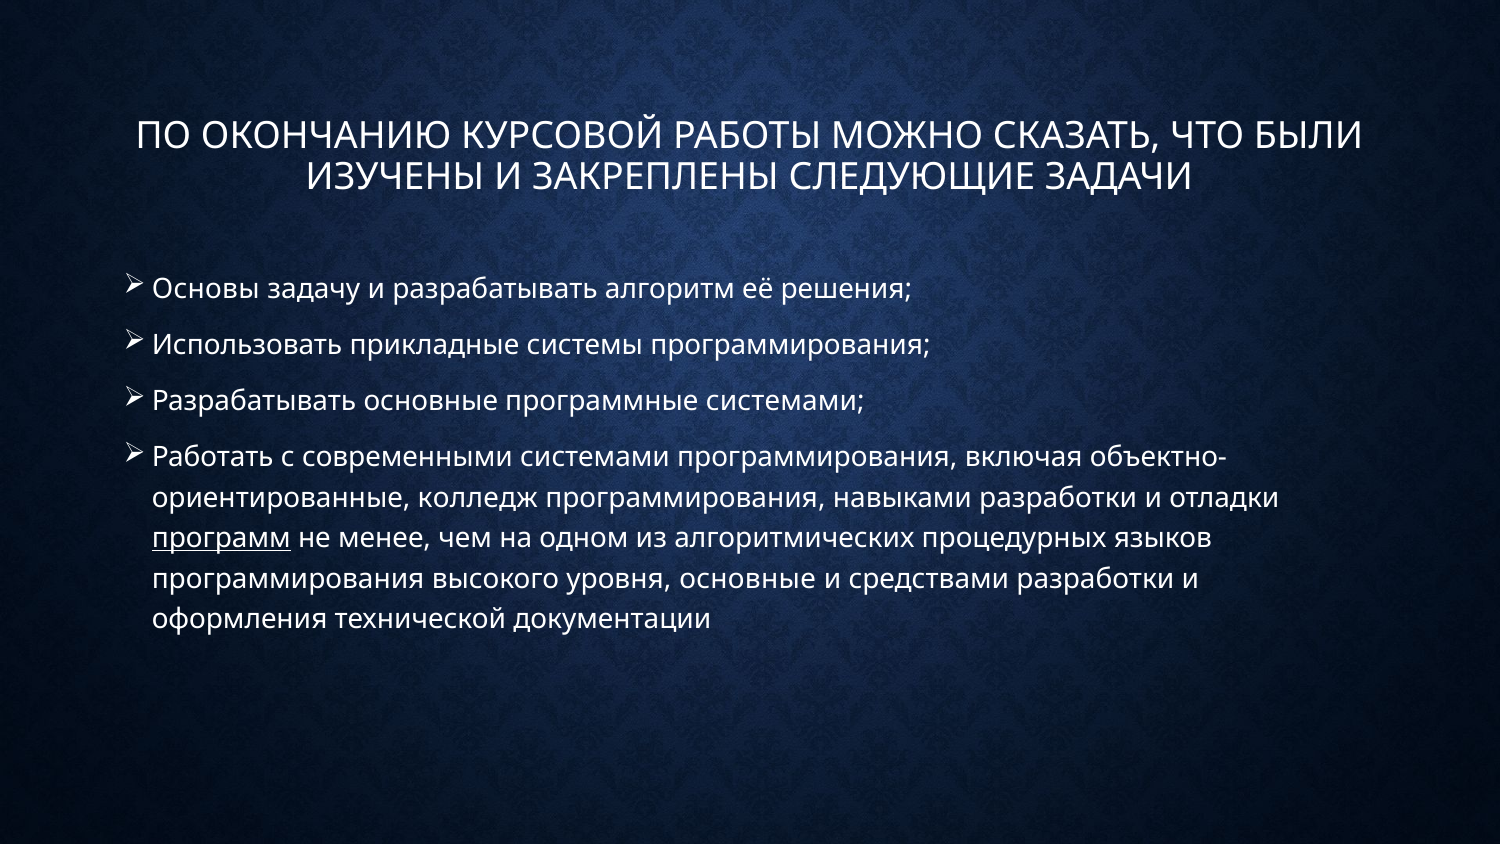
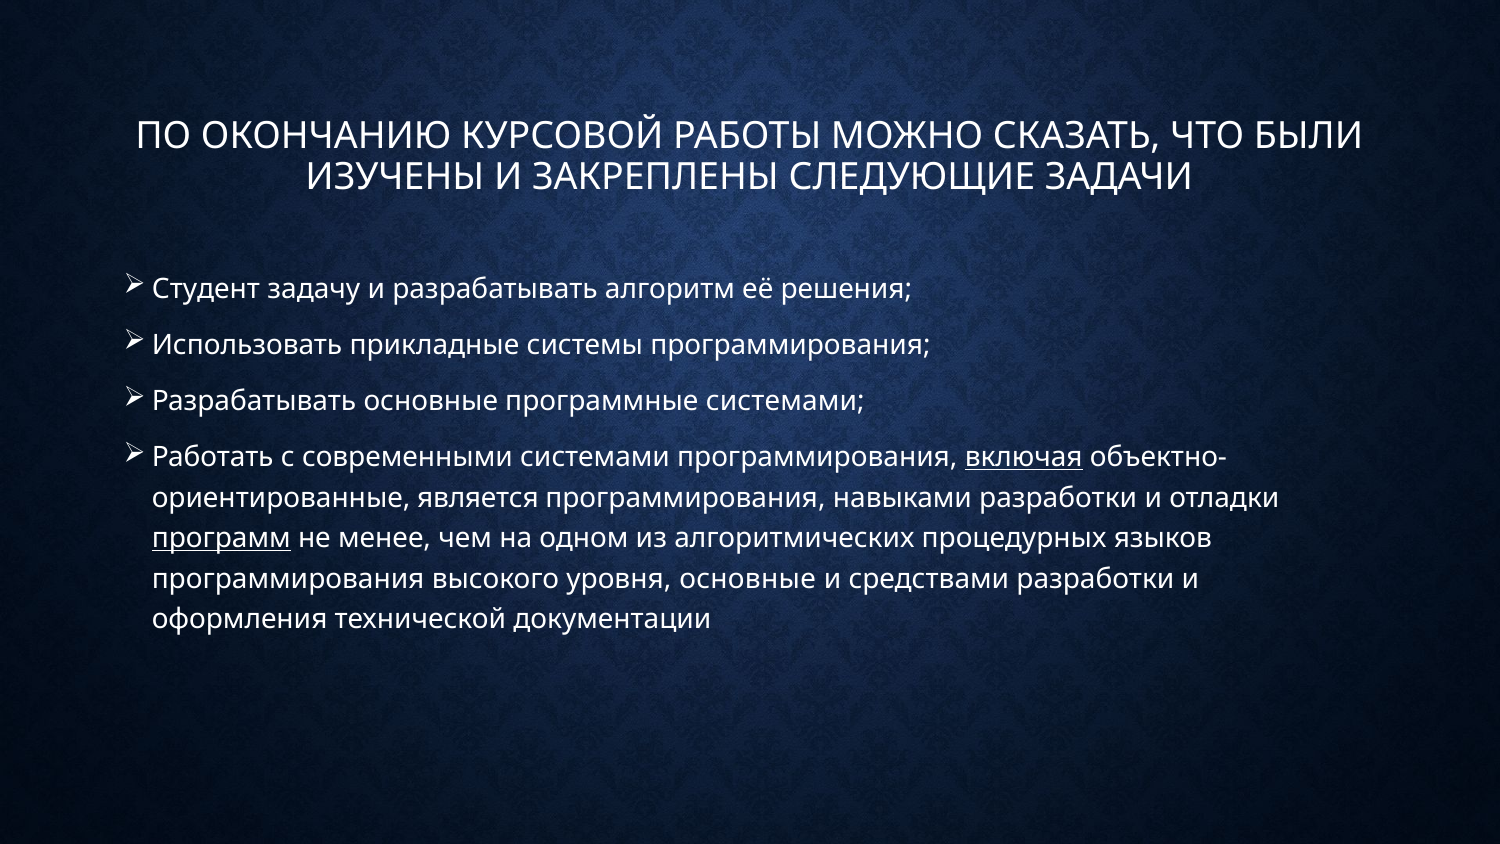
Основы: Основы -> Студент
включая underline: none -> present
колледж: колледж -> является
